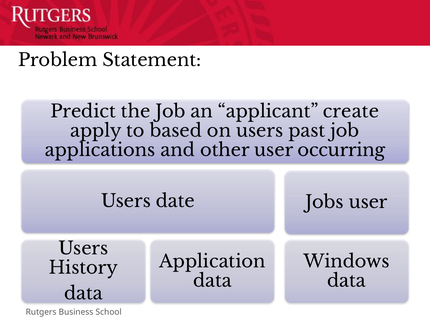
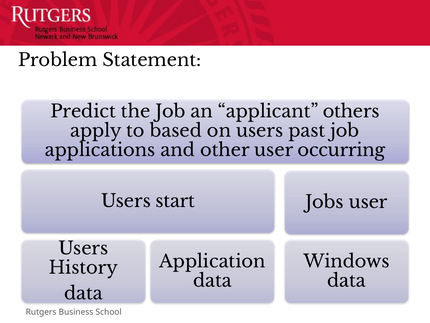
create: create -> others
date: date -> start
